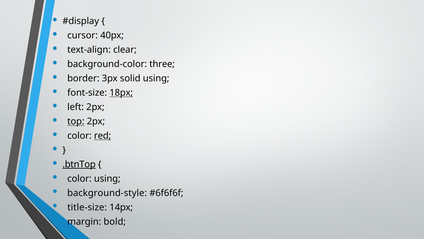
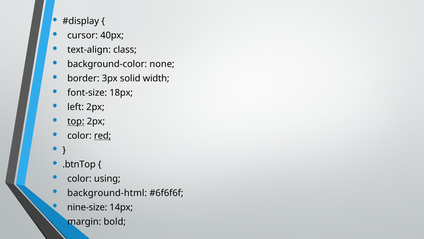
clear: clear -> class
three: three -> none
solid using: using -> width
18px underline: present -> none
.btnTop underline: present -> none
background-style: background-style -> background-html
title-size: title-size -> nine-size
